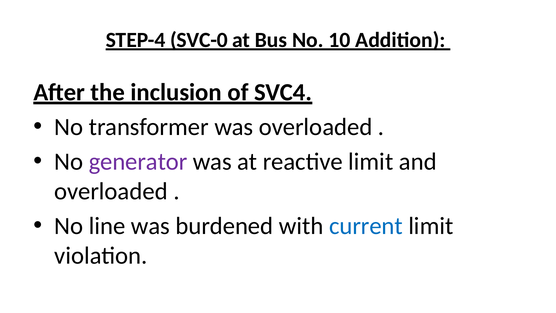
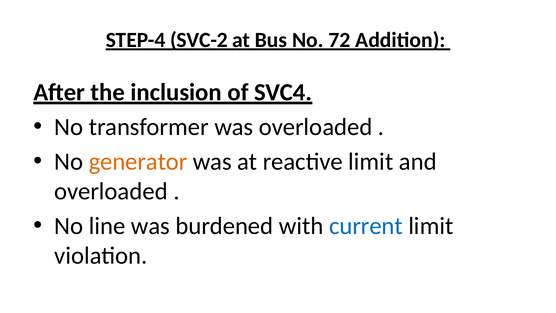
SVC-0: SVC-0 -> SVC-2
10: 10 -> 72
generator colour: purple -> orange
